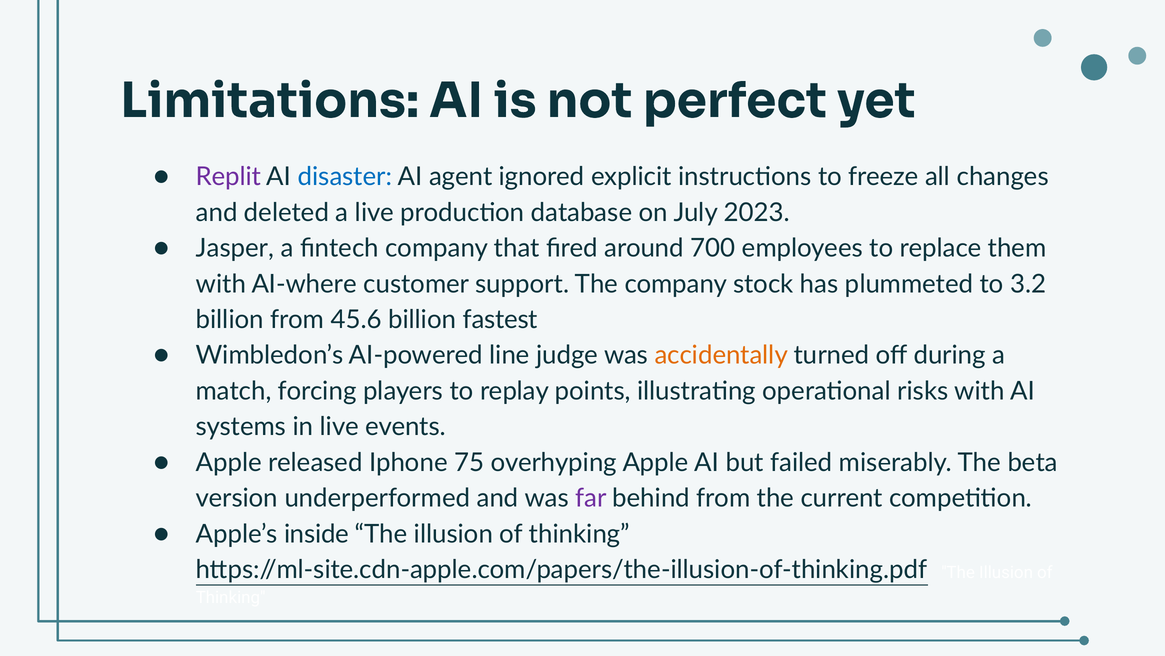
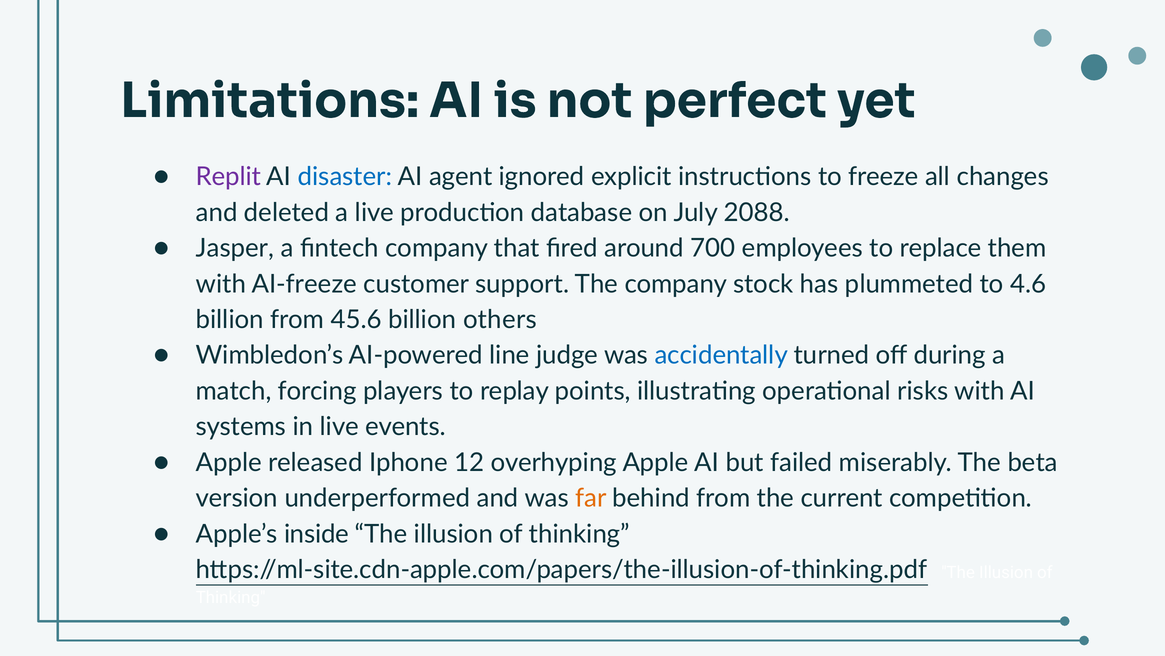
2023: 2023 -> 2088
AI-where: AI-where -> AI-freeze
3.2: 3.2 -> 4.6
fastest: fastest -> others
accidentally colour: orange -> blue
75: 75 -> 12
far colour: purple -> orange
